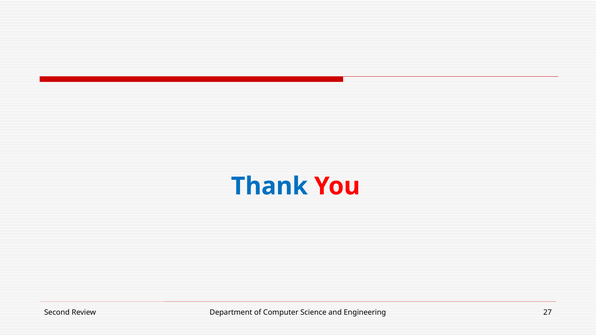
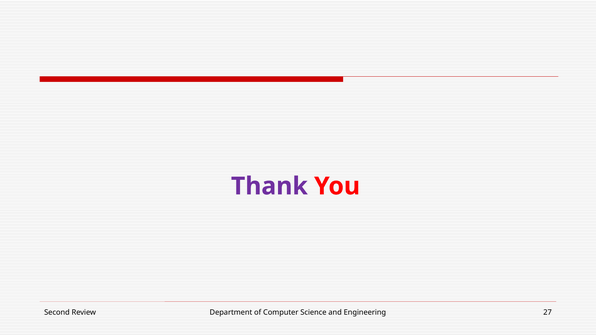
Thank colour: blue -> purple
